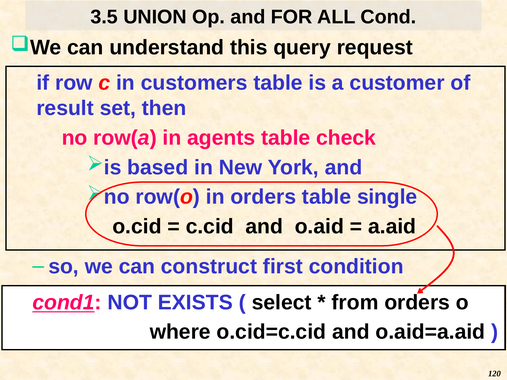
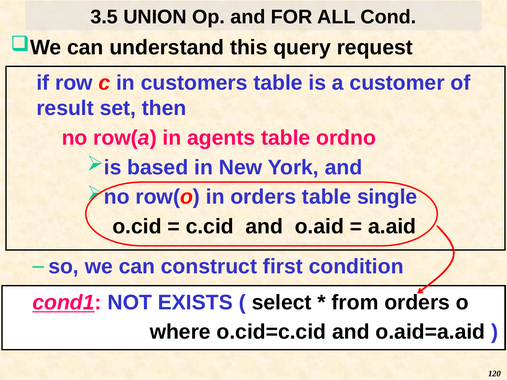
check: check -> ordno
